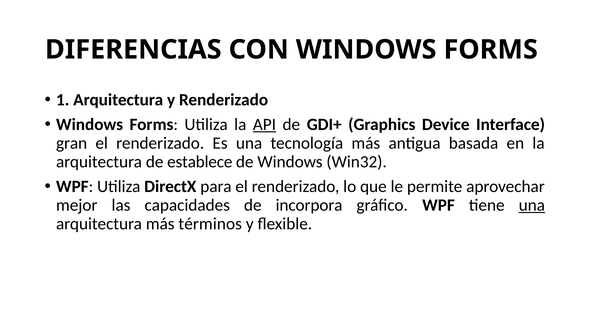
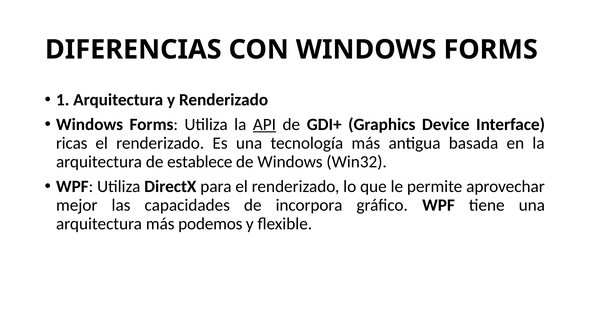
gran: gran -> ricas
una at (532, 205) underline: present -> none
términos: términos -> podemos
